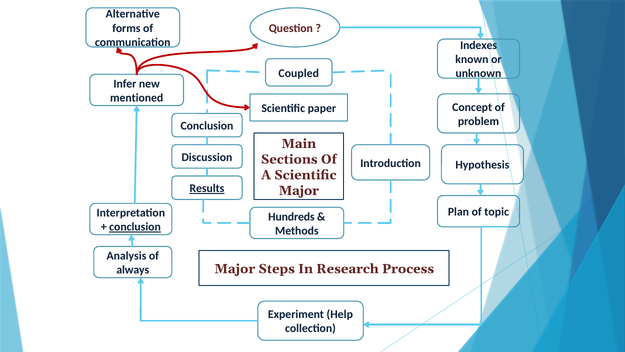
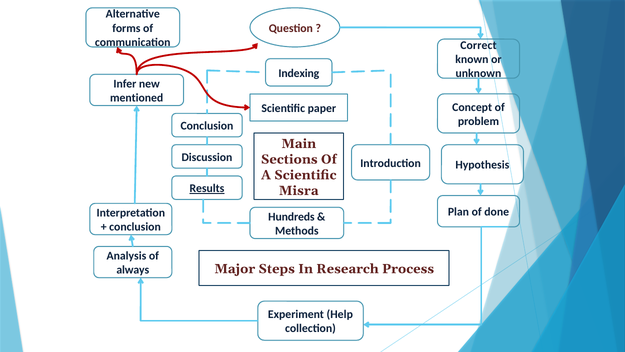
Indexes: Indexes -> Correct
Coupled: Coupled -> Indexing
Major at (299, 190): Major -> Misra
topic: topic -> done
conclusion at (135, 227) underline: present -> none
